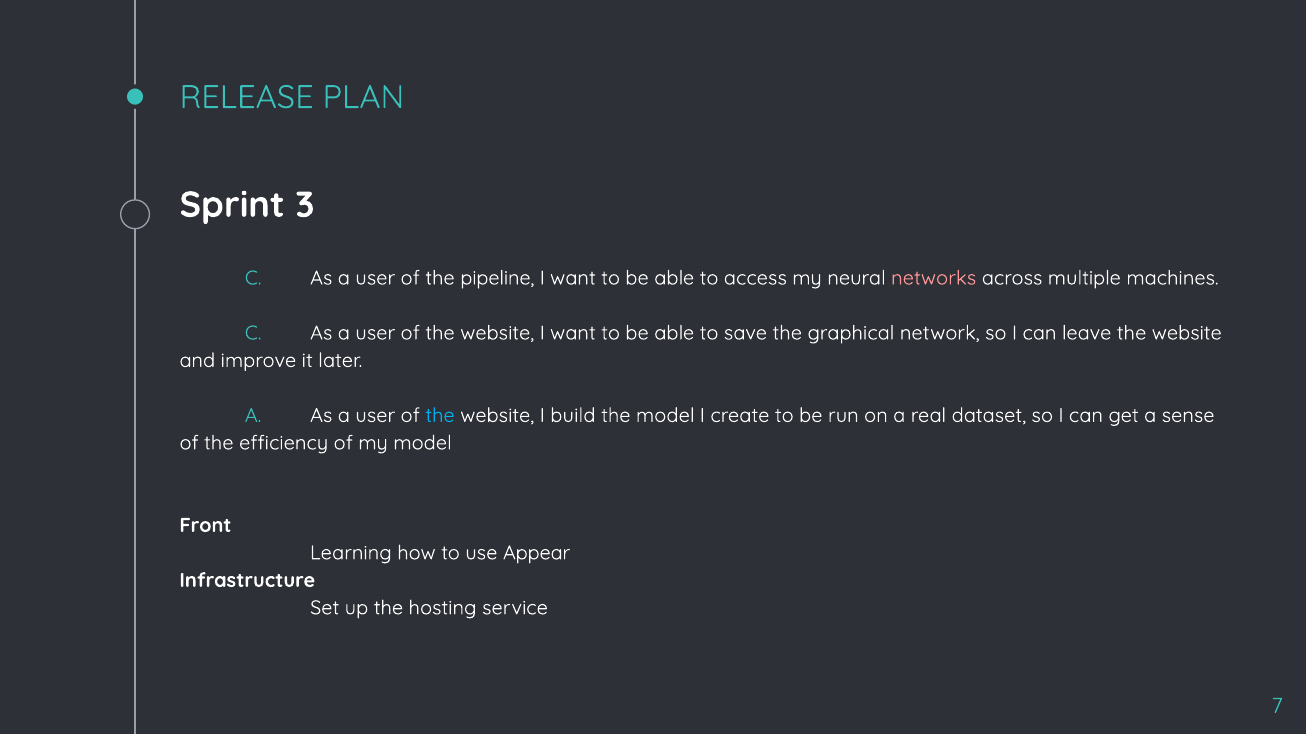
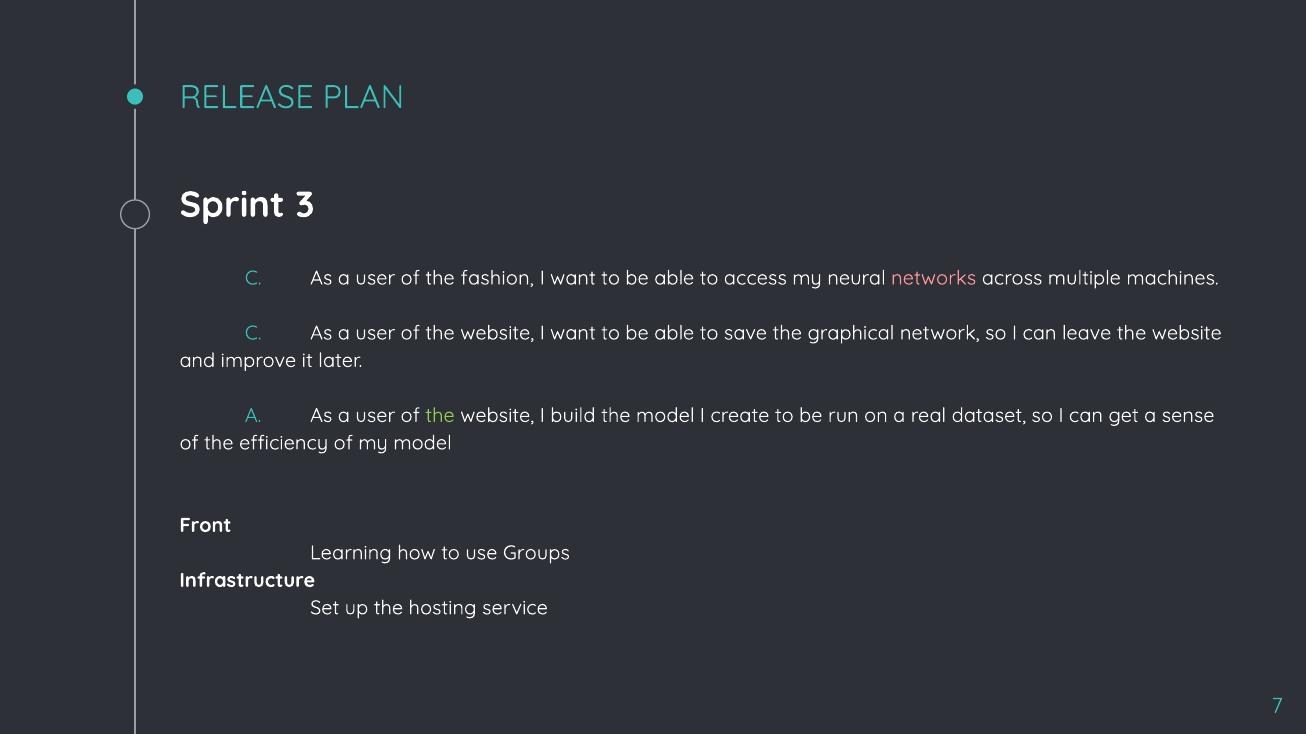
pipeline: pipeline -> fashion
the at (440, 416) colour: light blue -> light green
Appear: Appear -> Groups
